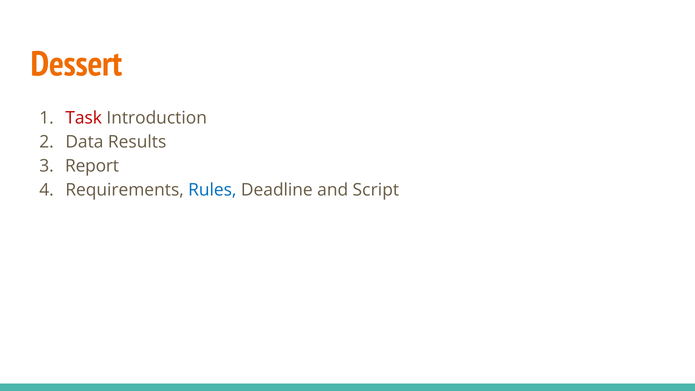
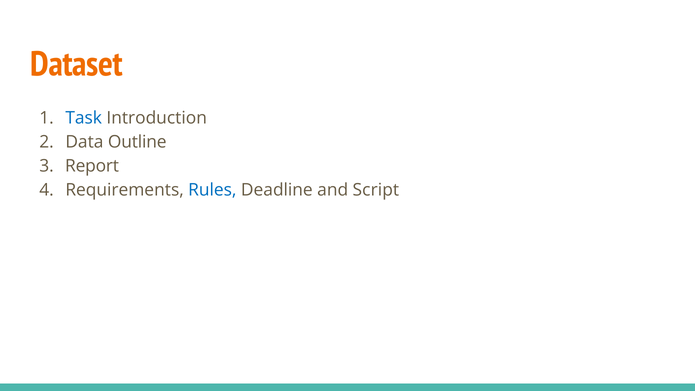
Dessert: Dessert -> Dataset
Task colour: red -> blue
Results: Results -> Outline
